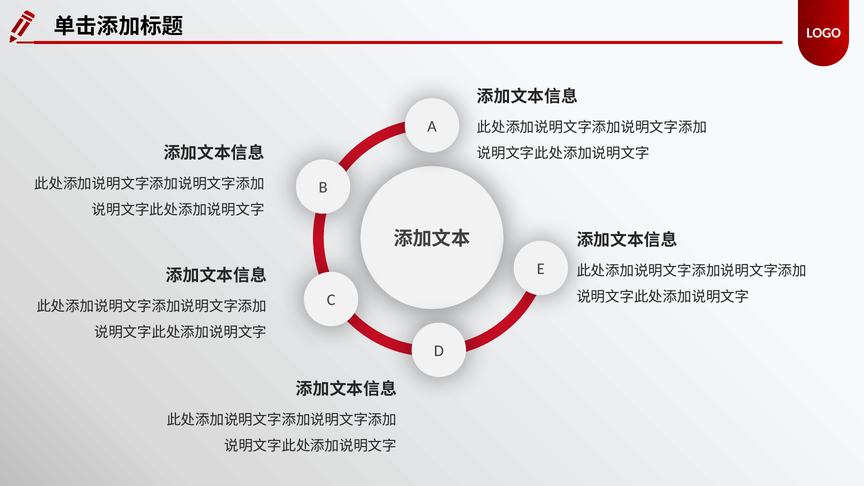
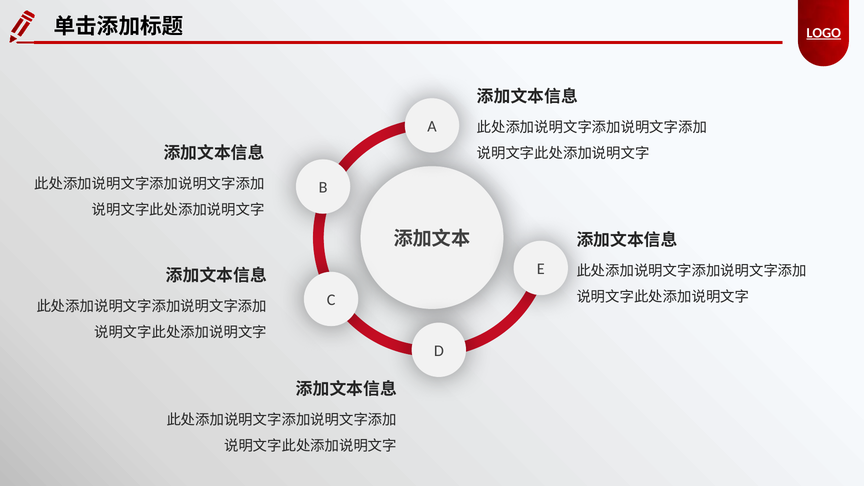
LOGO underline: none -> present
